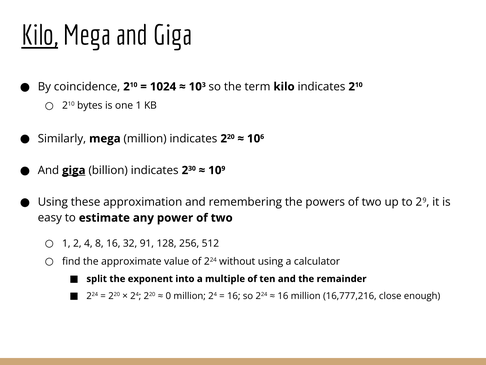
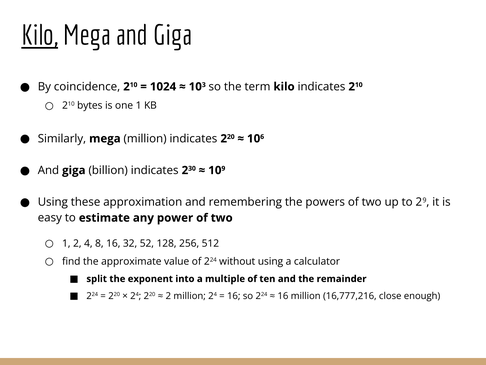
giga at (74, 170) underline: present -> none
91: 91 -> 52
0 at (168, 296): 0 -> 2
